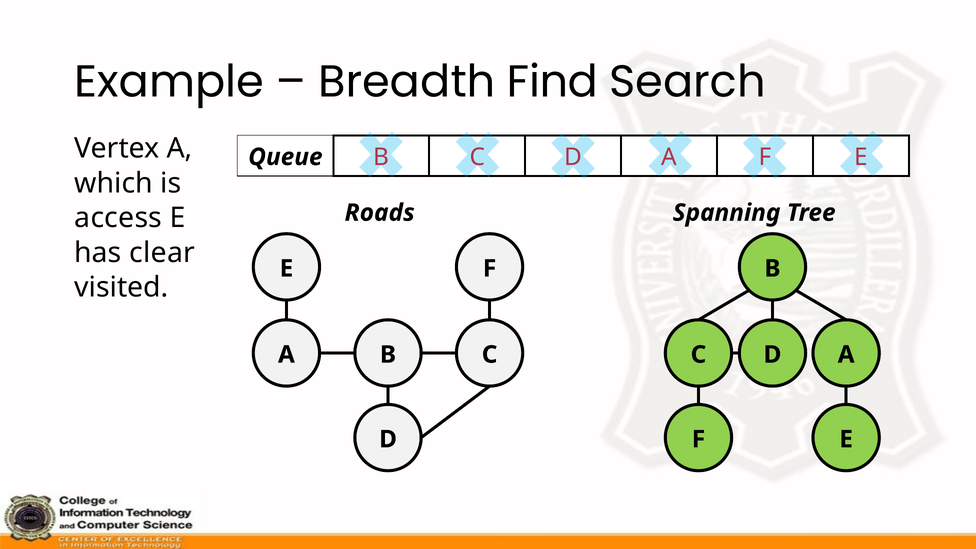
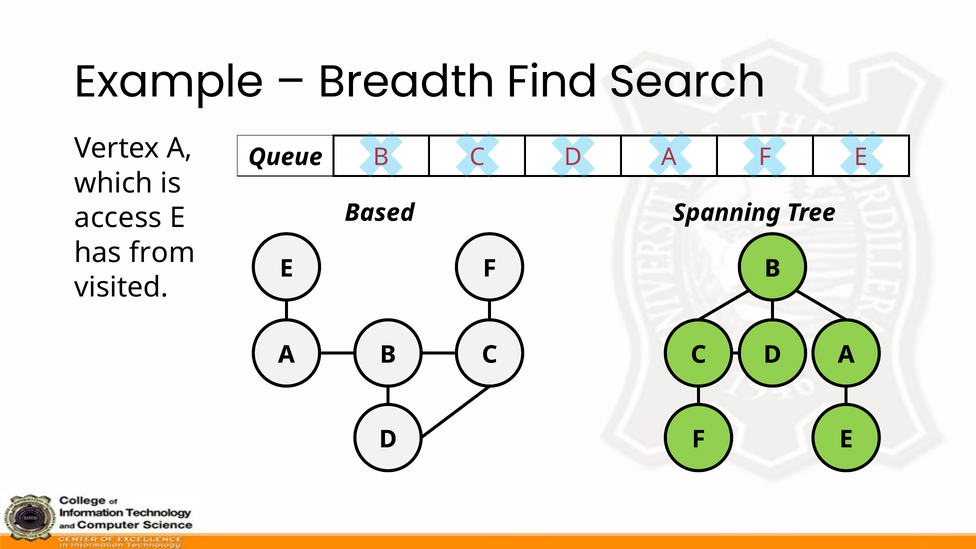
Roads: Roads -> Based
clear: clear -> from
